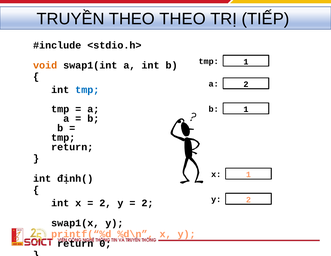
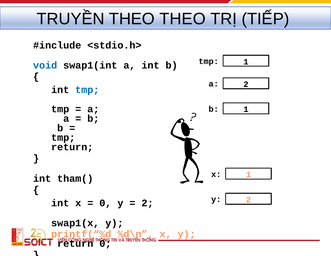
void colour: orange -> blue
định(: định( -> tham(
2 at (105, 203): 2 -> 0
